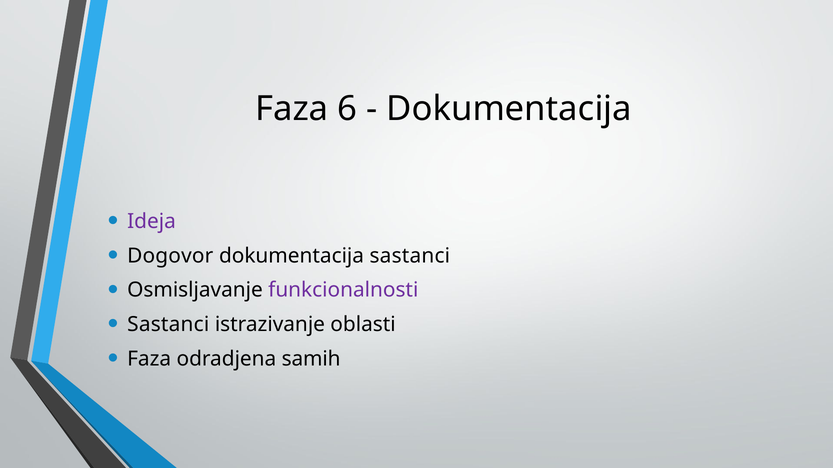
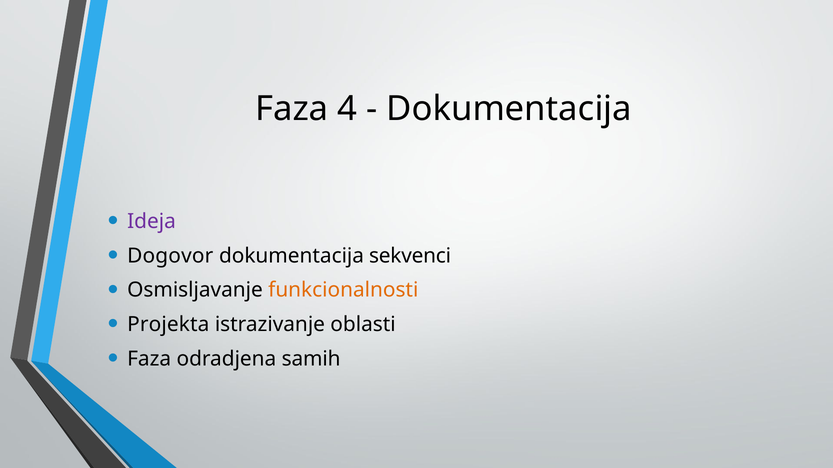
6: 6 -> 4
dokumentacija sastanci: sastanci -> sekvenci
funkcionalnosti colour: purple -> orange
Sastanci at (168, 325): Sastanci -> Projekta
